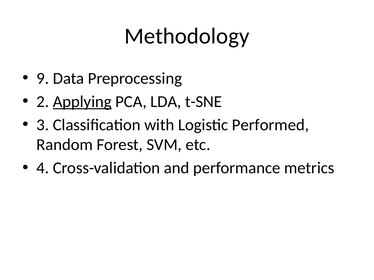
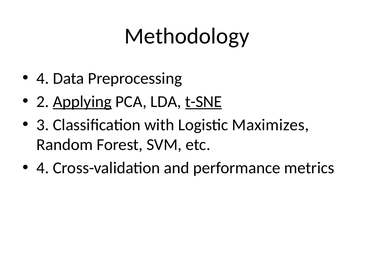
9 at (43, 78): 9 -> 4
t-SNE underline: none -> present
Performed: Performed -> Maximizes
